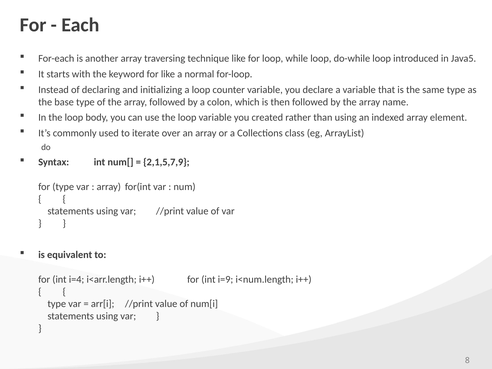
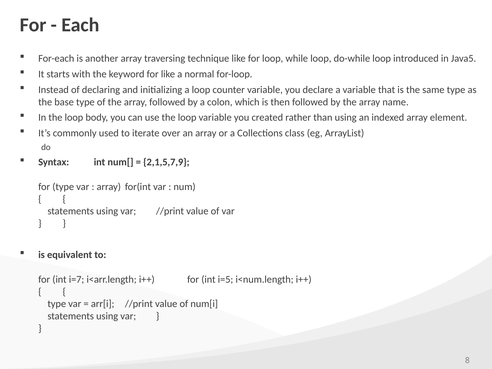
i=4: i=4 -> i=7
i=9: i=9 -> i=5
